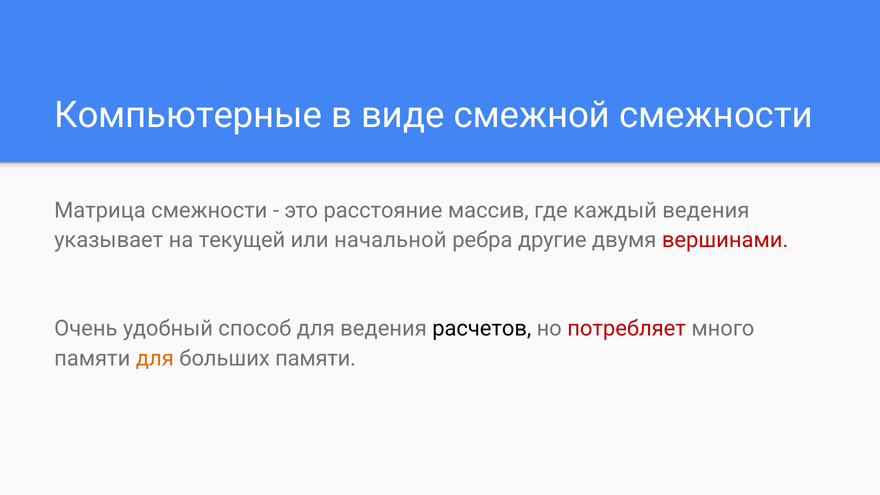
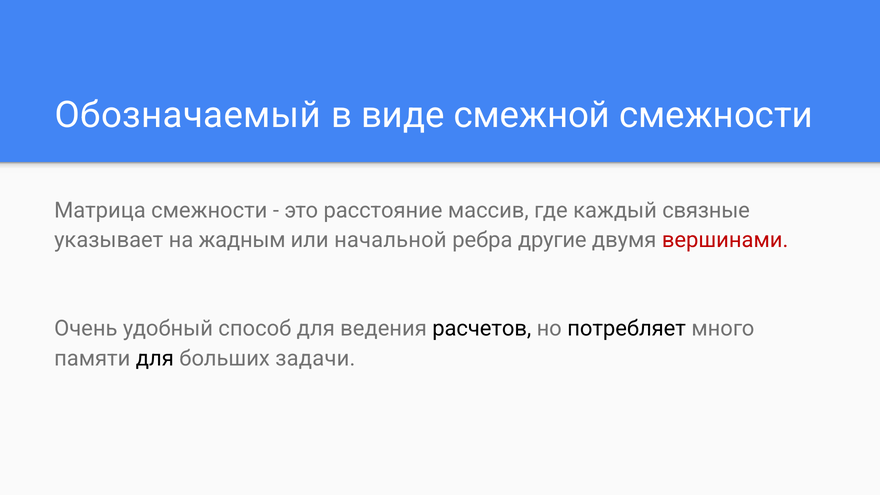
Компьютерные: Компьютерные -> Обозначаемый
каждый ведения: ведения -> связные
текущей: текущей -> жадным
потребляет colour: red -> black
для at (155, 358) colour: orange -> black
больших памяти: памяти -> задачи
